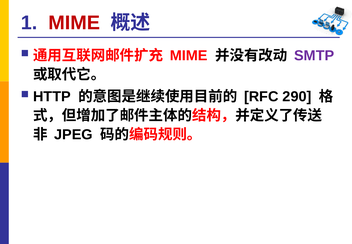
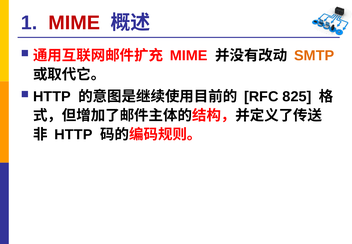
SMTP colour: purple -> orange
290: 290 -> 825
JPEG at (73, 135): JPEG -> HTTP
